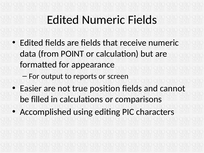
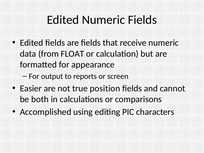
POINT: POINT -> FLOAT
filled: filled -> both
